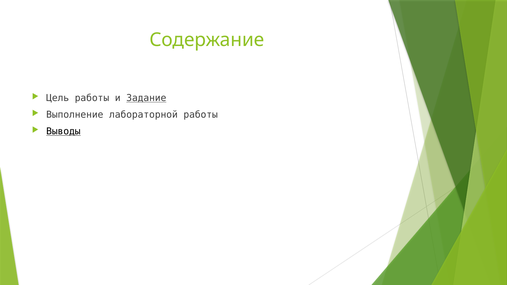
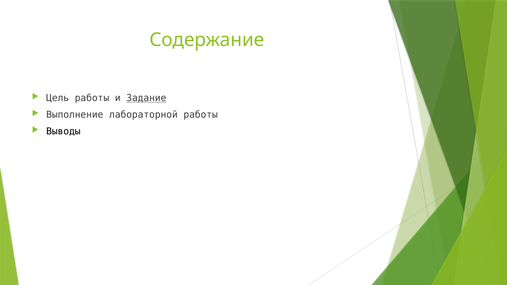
Выводы underline: present -> none
